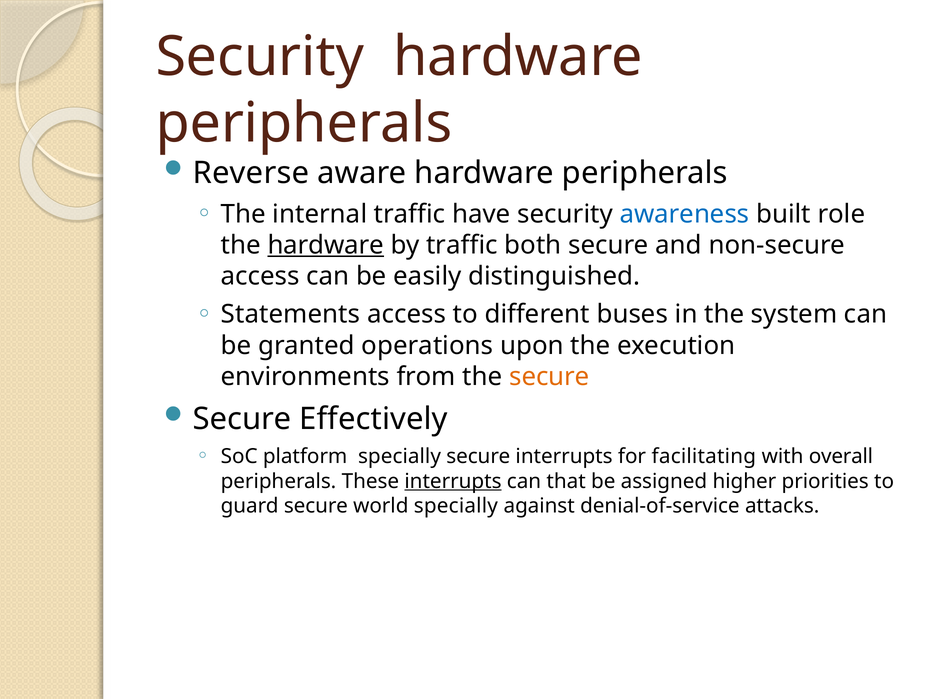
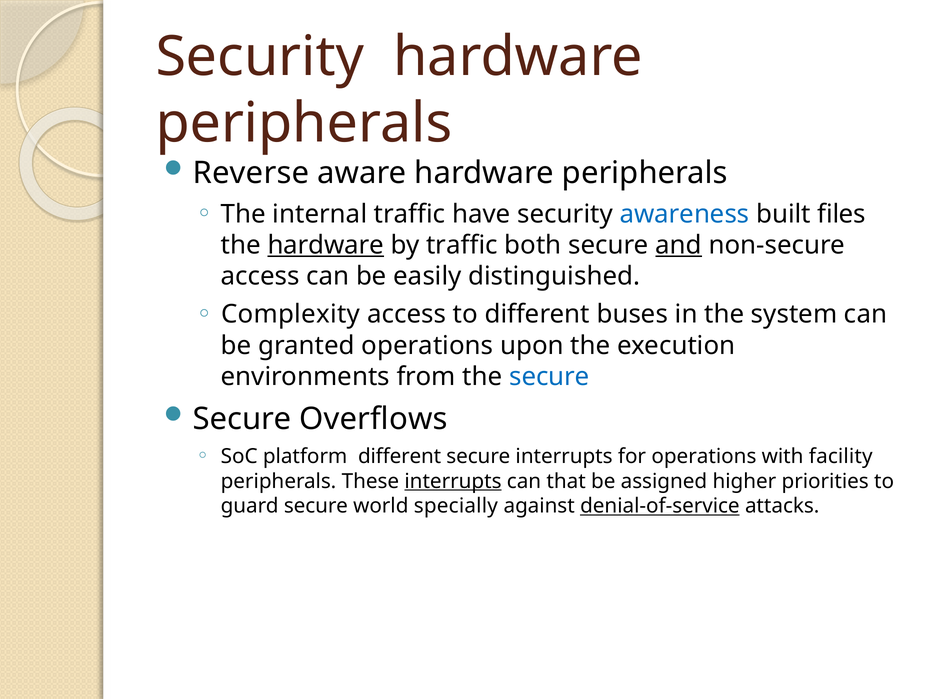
role: role -> files
and underline: none -> present
Statements: Statements -> Complexity
secure at (549, 377) colour: orange -> blue
Effectively: Effectively -> Overflows
platform specially: specially -> different
for facilitating: facilitating -> operations
overall: overall -> facility
denial-of-service underline: none -> present
